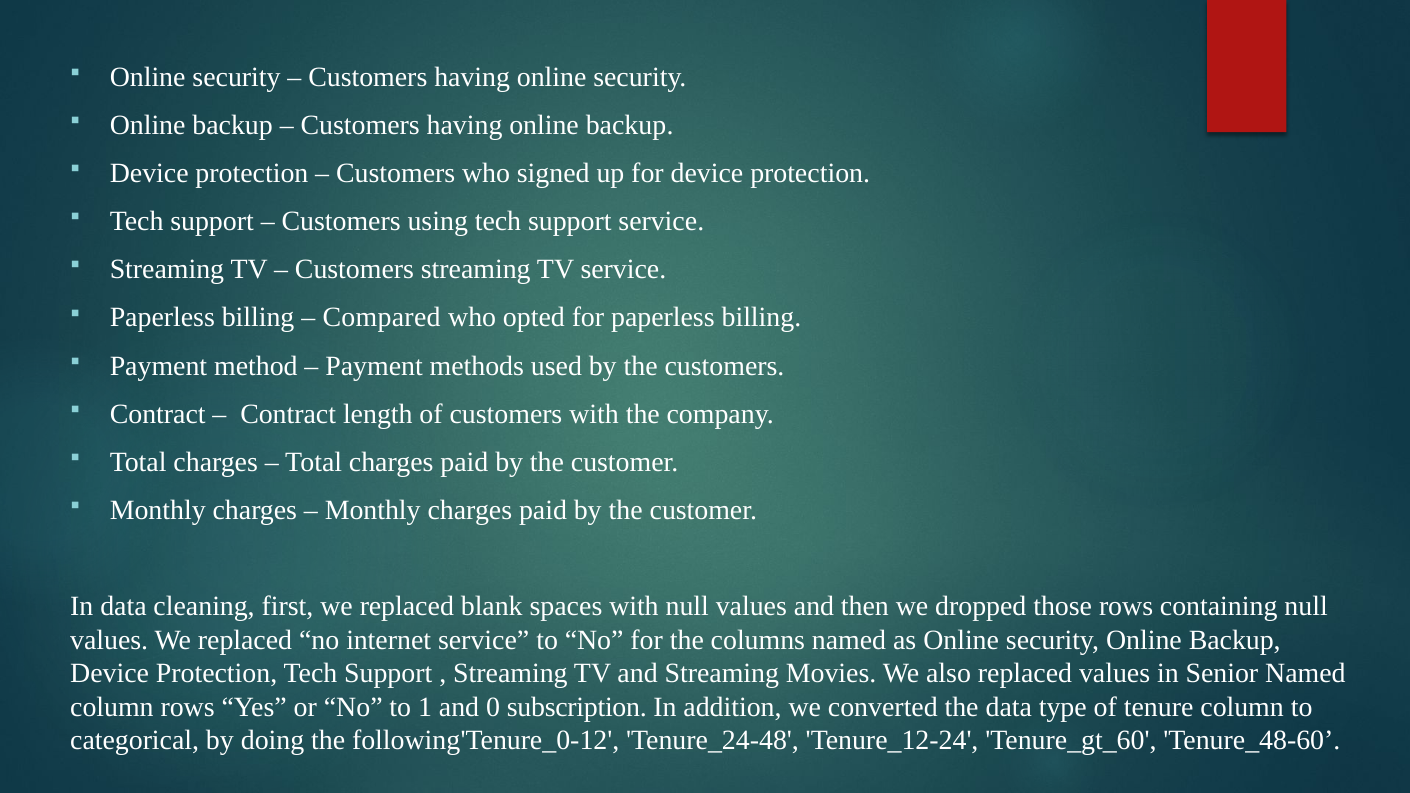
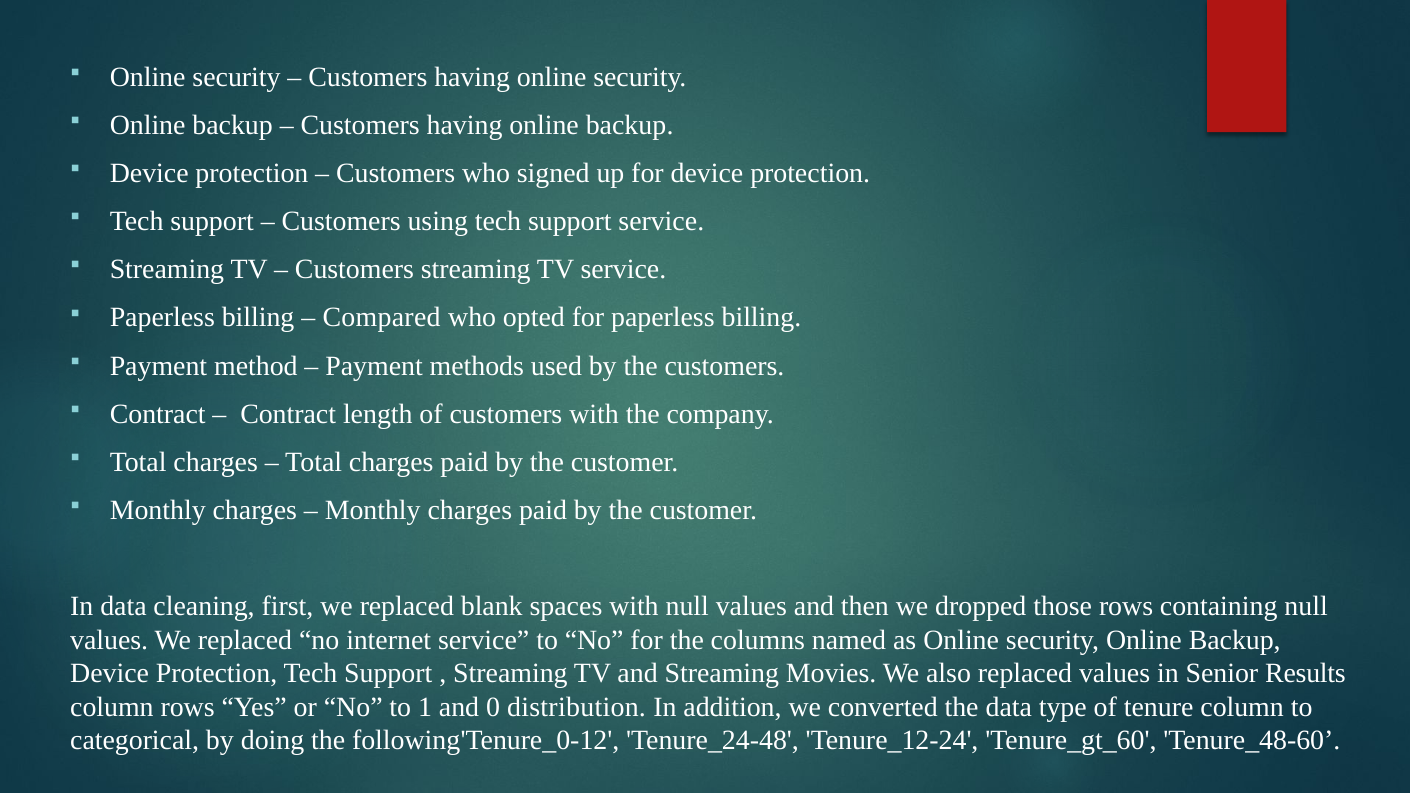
Senior Named: Named -> Results
subscription: subscription -> distribution
